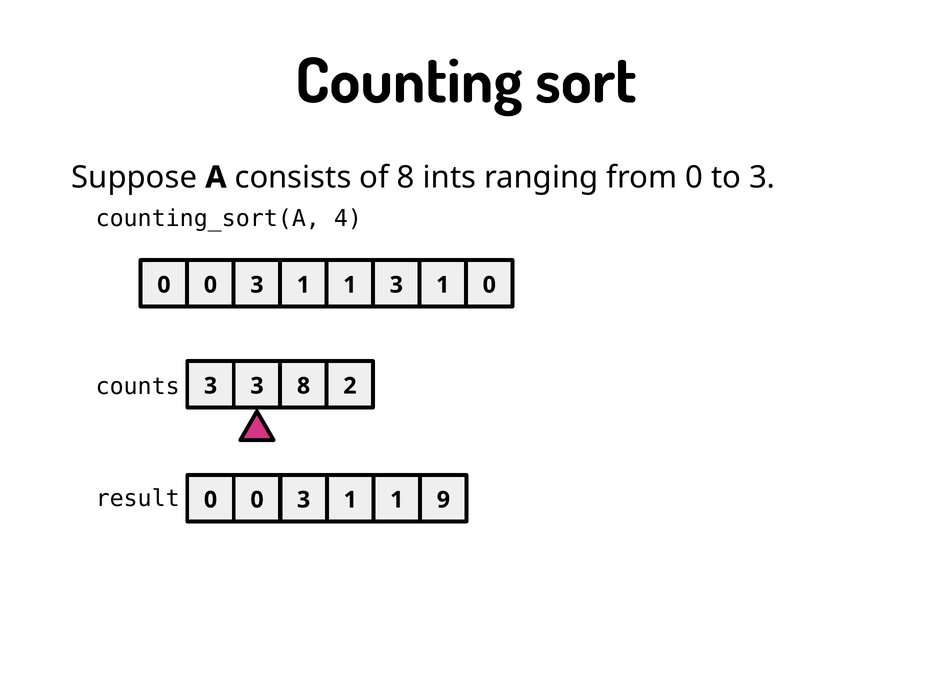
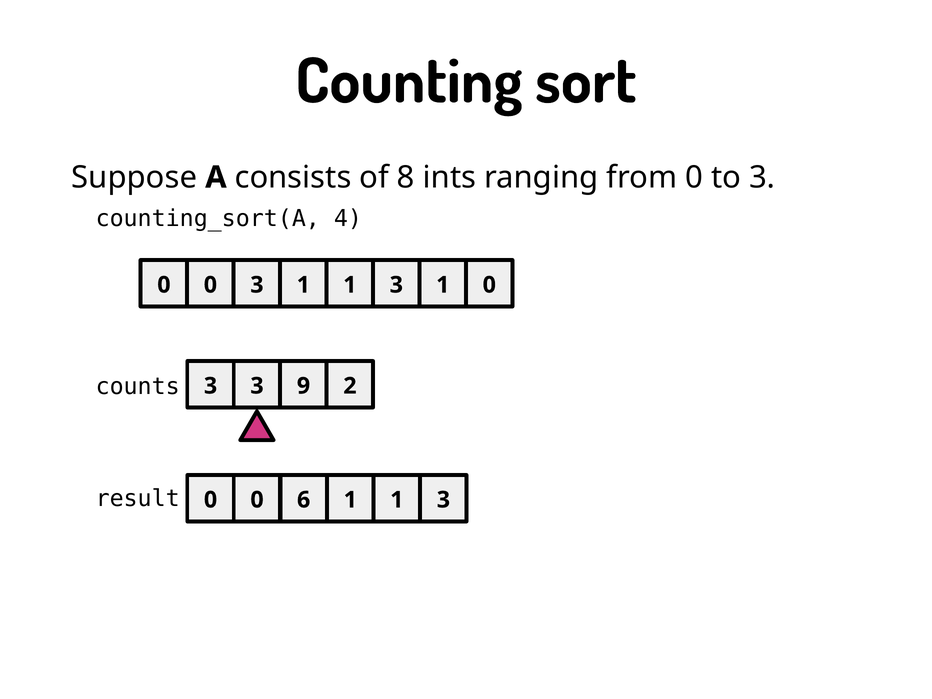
3 8: 8 -> 9
3 at (304, 500): 3 -> 6
9 at (443, 500): 9 -> 3
